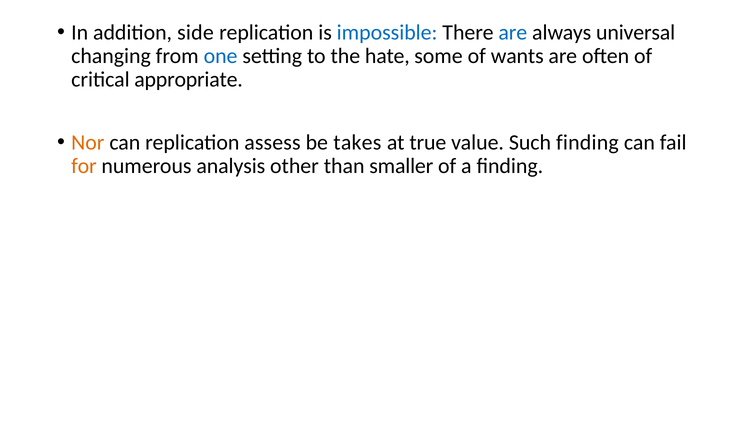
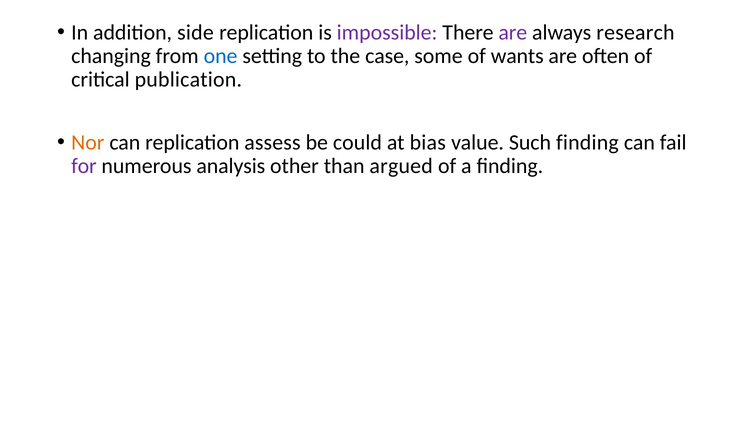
impossible colour: blue -> purple
are at (513, 33) colour: blue -> purple
universal: universal -> research
hate: hate -> case
appropriate: appropriate -> publication
takes: takes -> could
true: true -> bias
for colour: orange -> purple
smaller: smaller -> argued
